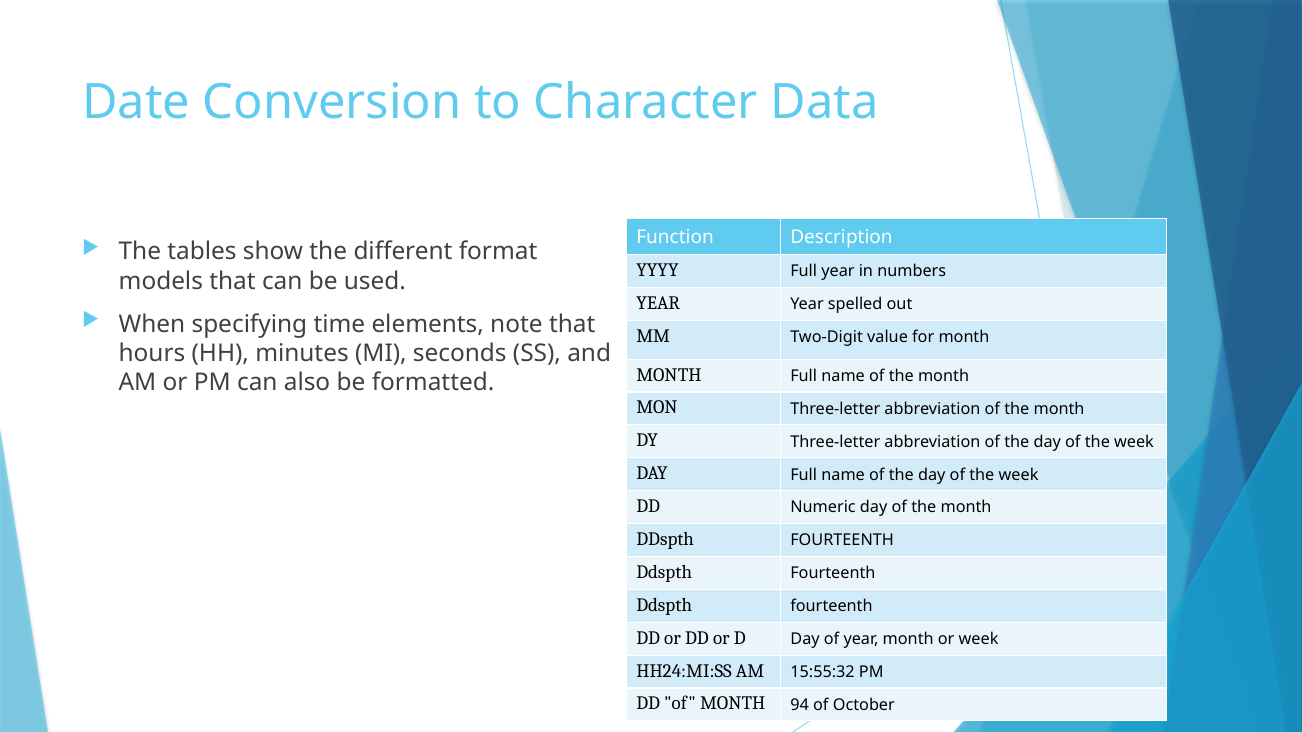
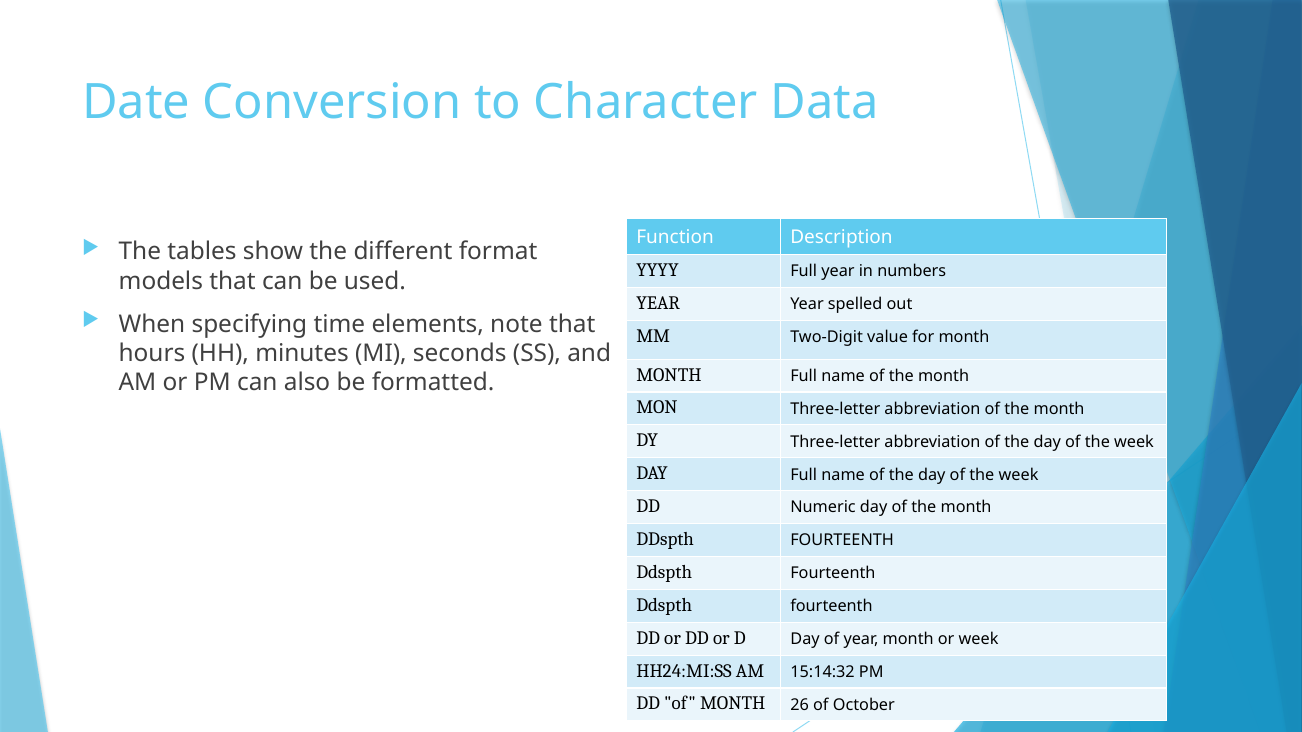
15:55:32: 15:55:32 -> 15:14:32
94: 94 -> 26
